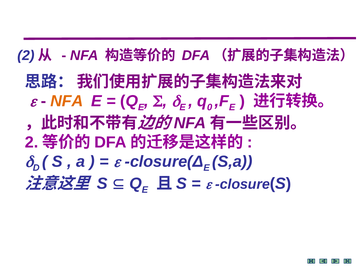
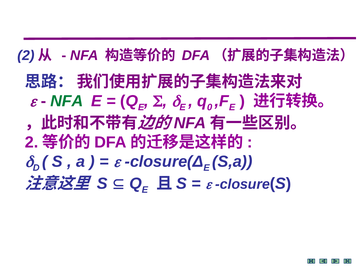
NFA at (67, 101) colour: orange -> green
